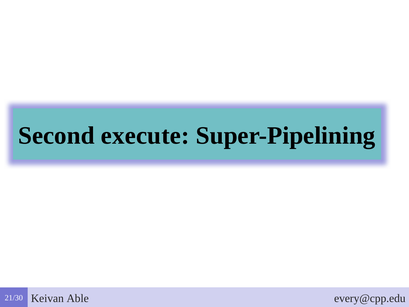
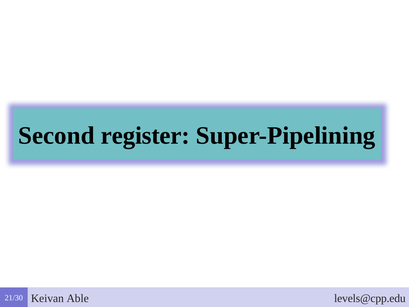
execute: execute -> register
every@cpp.edu: every@cpp.edu -> levels@cpp.edu
